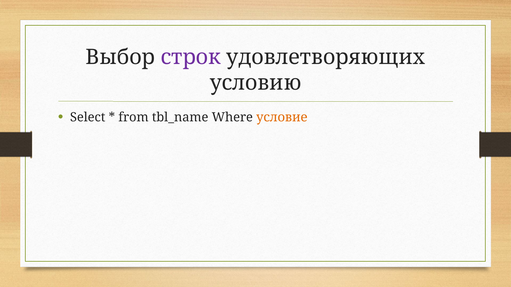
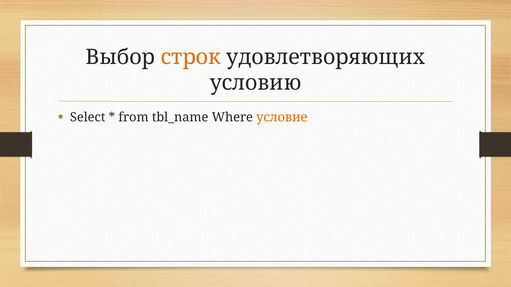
строк colour: purple -> orange
